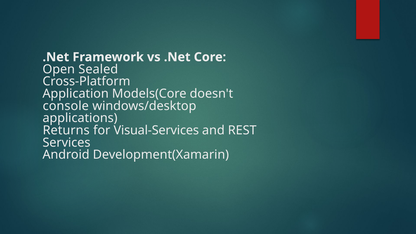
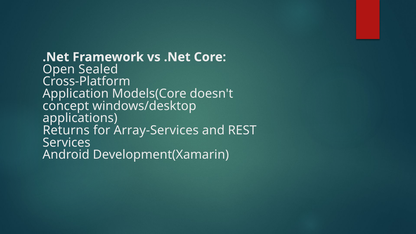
console: console -> concept
Visual-Services: Visual-Services -> Array-Services
